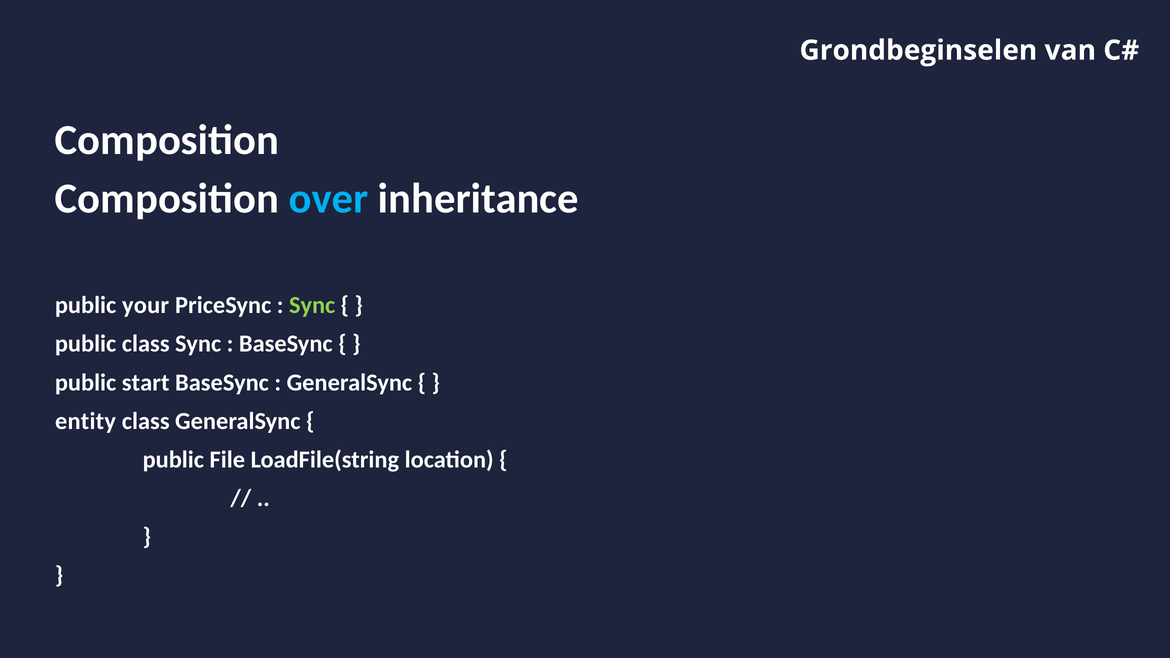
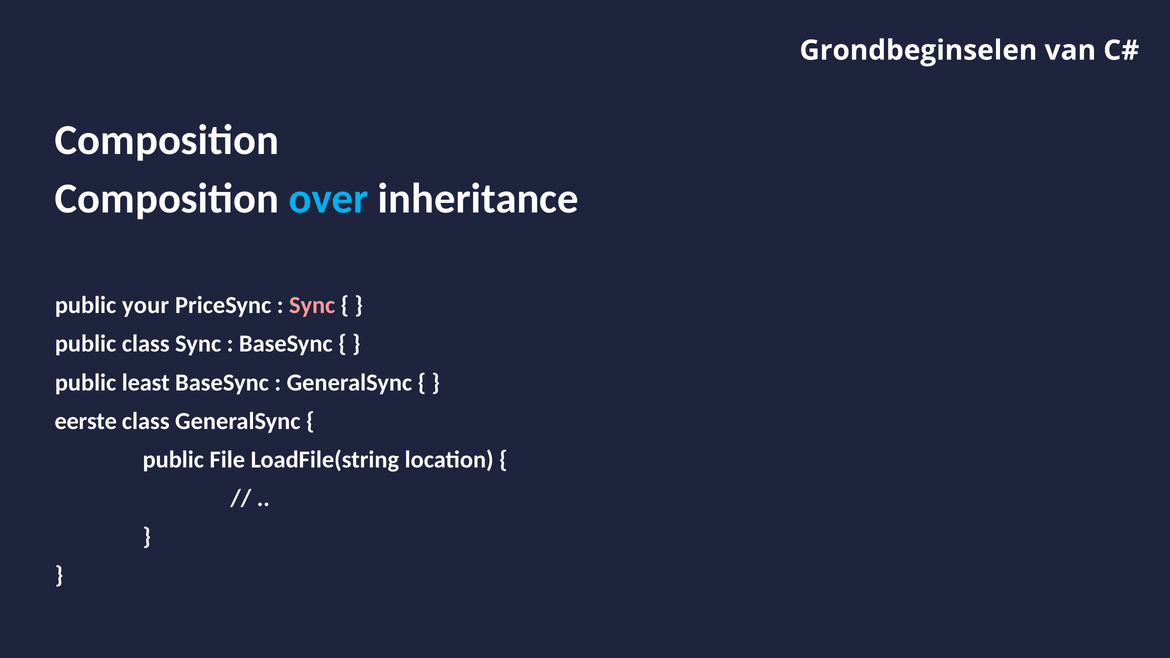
Sync at (312, 305) colour: light green -> pink
start: start -> least
entity: entity -> eerste
